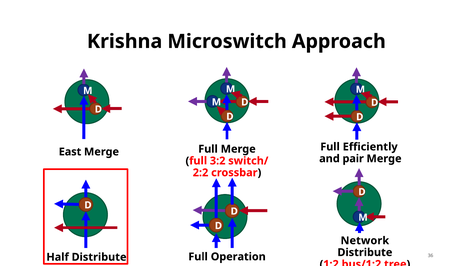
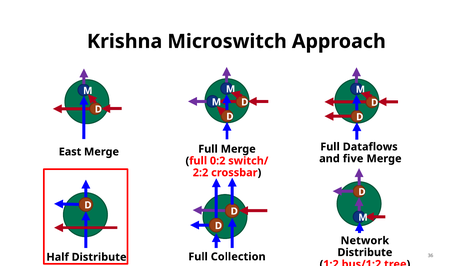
Efficiently: Efficiently -> Dataflows
pair: pair -> five
3:2: 3:2 -> 0:2
Operation: Operation -> Collection
